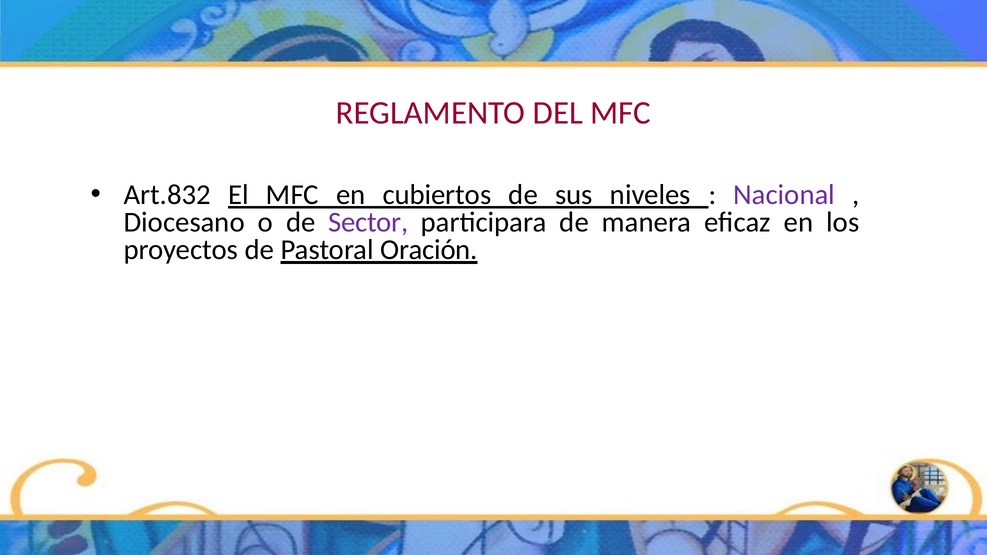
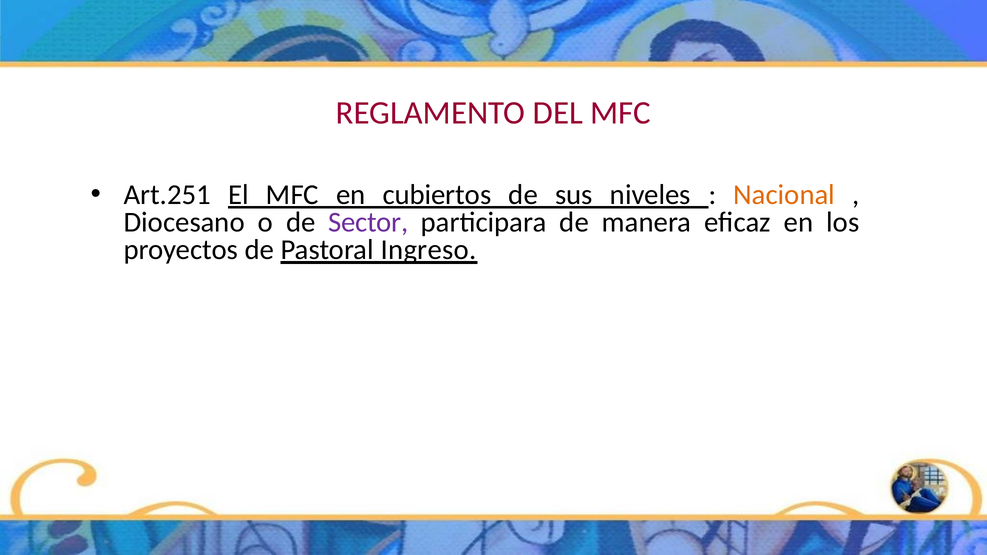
Art.832: Art.832 -> Art.251
Nacional colour: purple -> orange
Oración: Oración -> Ingreso
